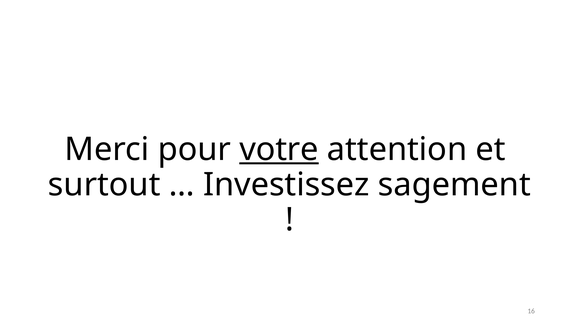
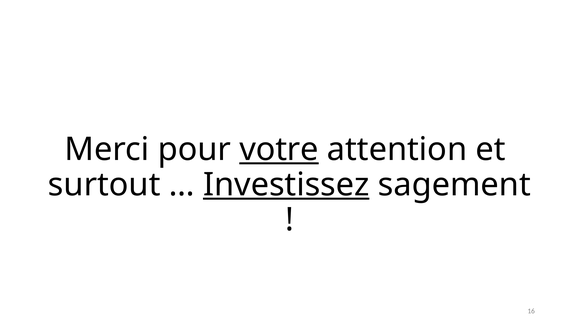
Investissez underline: none -> present
